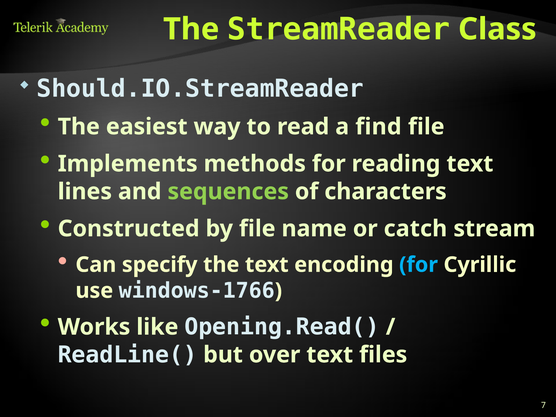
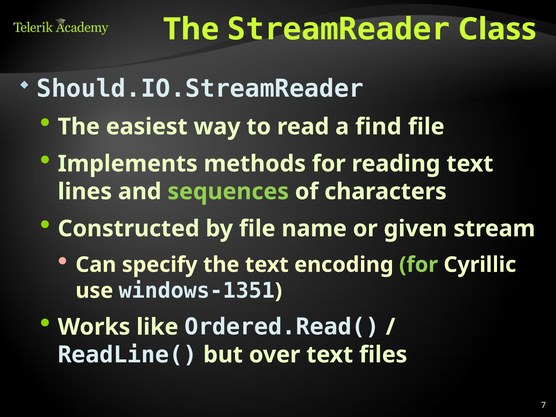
catch: catch -> given
for at (419, 265) colour: light blue -> light green
windows-1766: windows-1766 -> windows-1351
Opening.Read(: Opening.Read( -> Ordered.Read(
